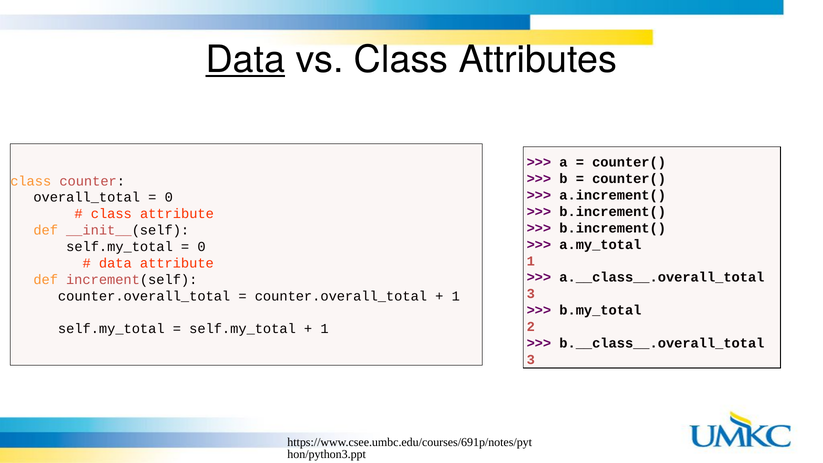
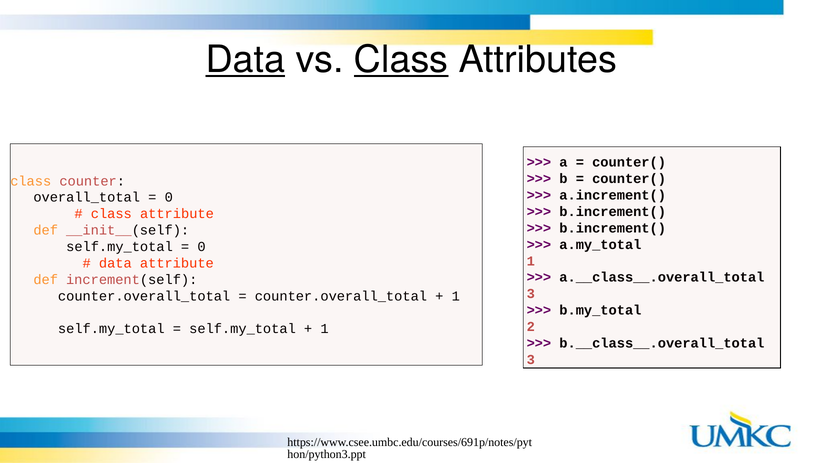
Class at (401, 60) underline: none -> present
